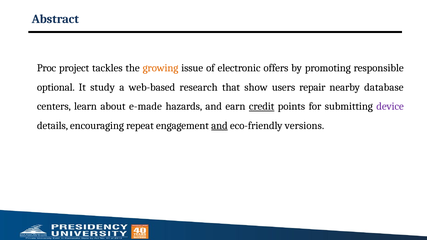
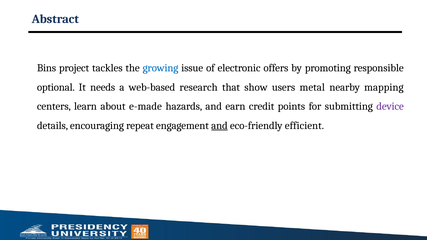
Proc: Proc -> Bins
growing colour: orange -> blue
study: study -> needs
repair: repair -> metal
database: database -> mapping
credit underline: present -> none
versions: versions -> efficient
